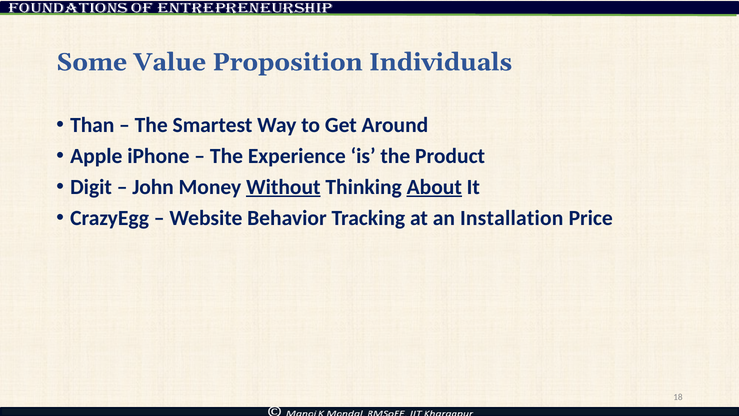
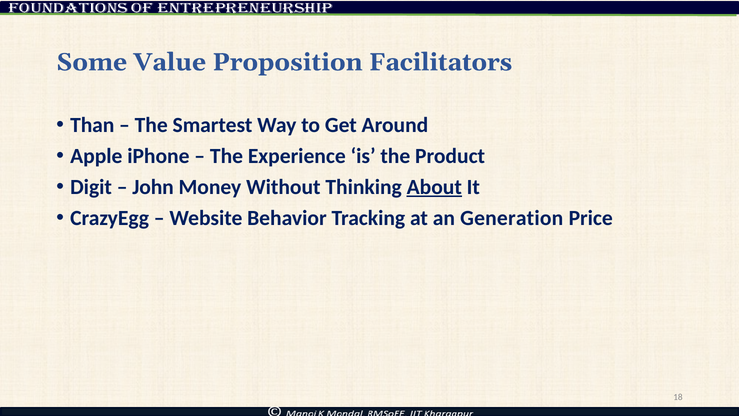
Individuals: Individuals -> Facilitators
Without underline: present -> none
Installation: Installation -> Generation
